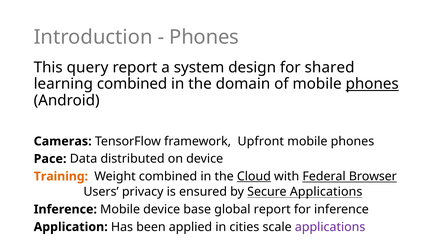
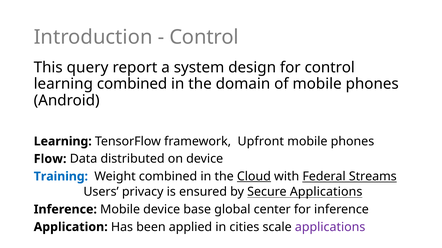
Phones at (204, 37): Phones -> Control
for shared: shared -> control
phones at (372, 84) underline: present -> none
Cameras at (63, 142): Cameras -> Learning
Pace: Pace -> Flow
Training colour: orange -> blue
Browser: Browser -> Streams
global report: report -> center
